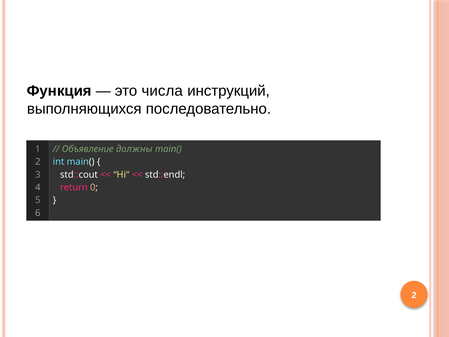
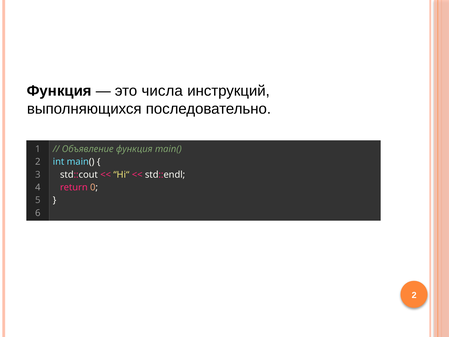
Объявление должны: должны -> функция
